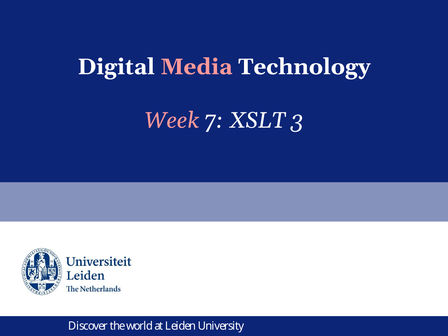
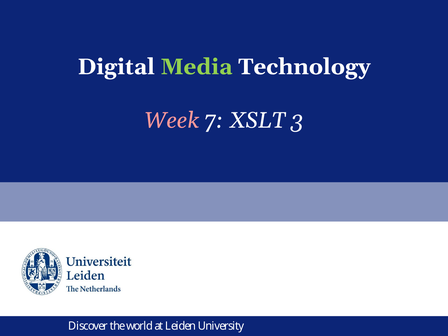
Media colour: pink -> light green
